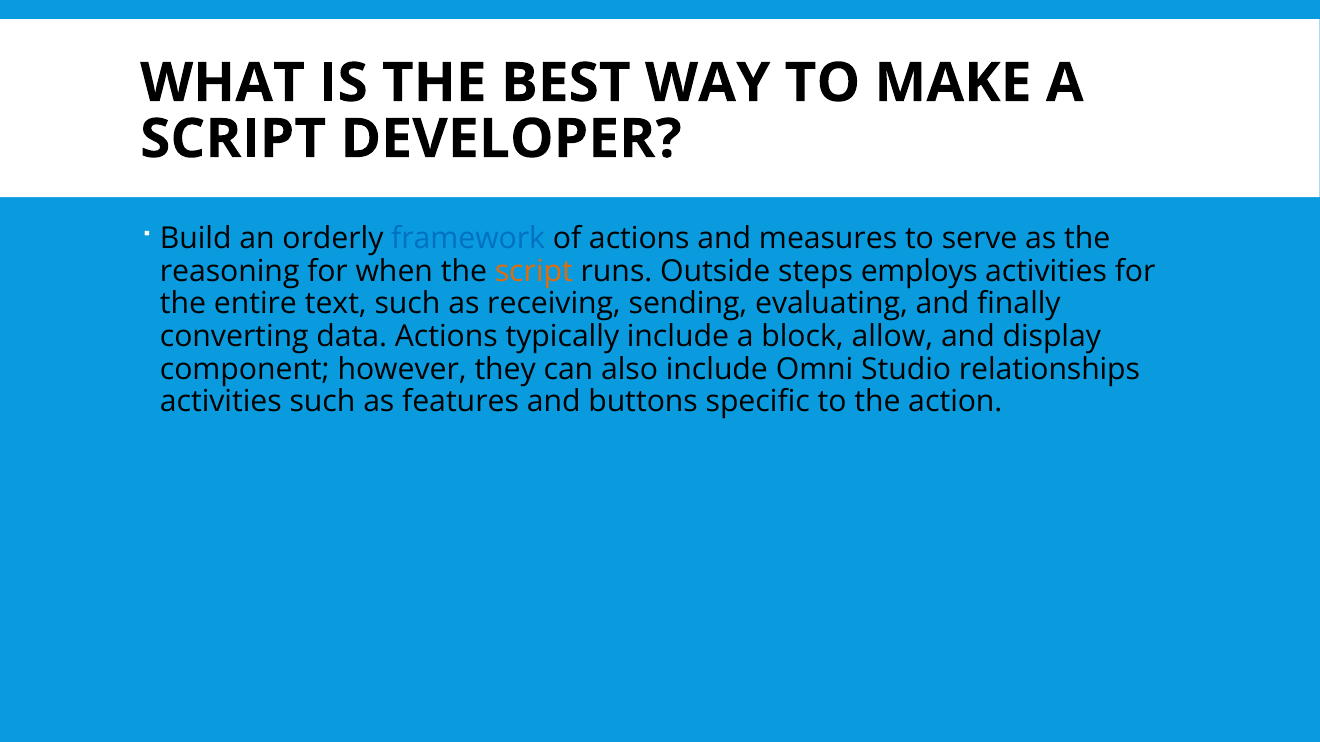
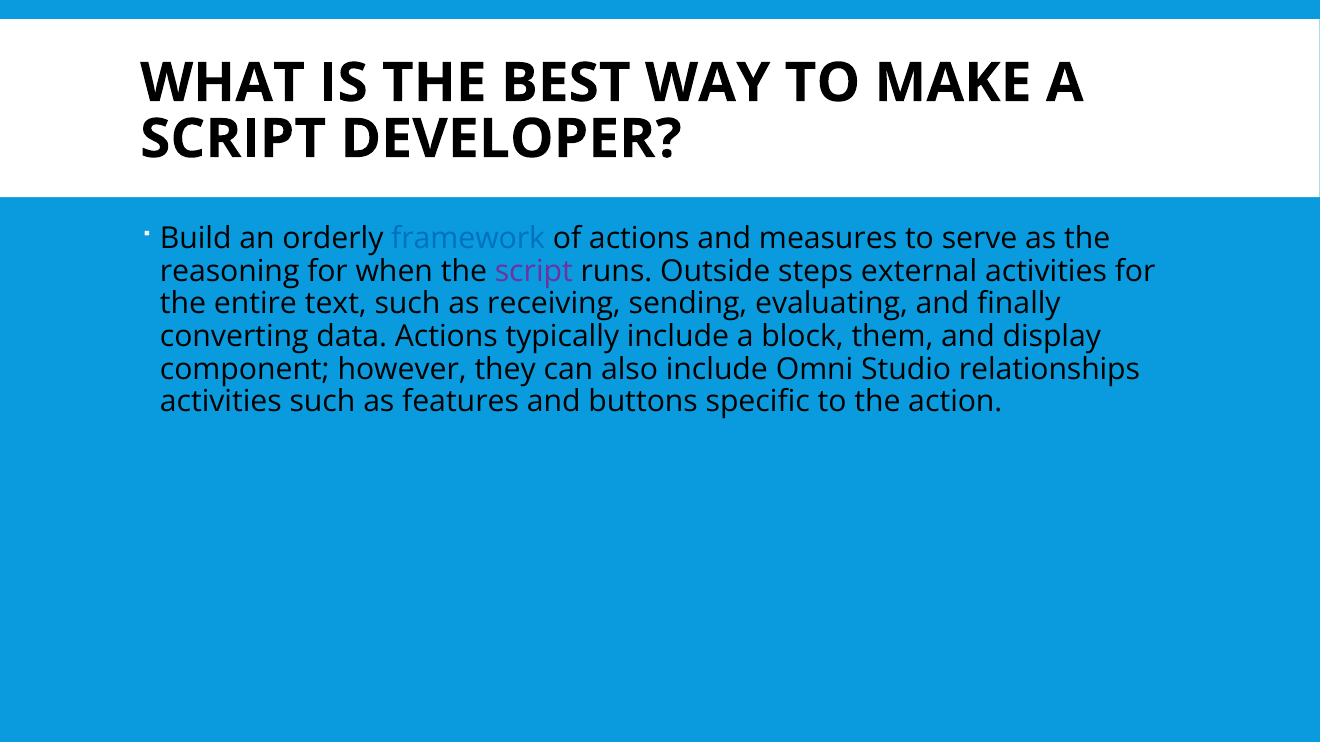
script at (534, 272) colour: orange -> purple
employs: employs -> external
allow: allow -> them
